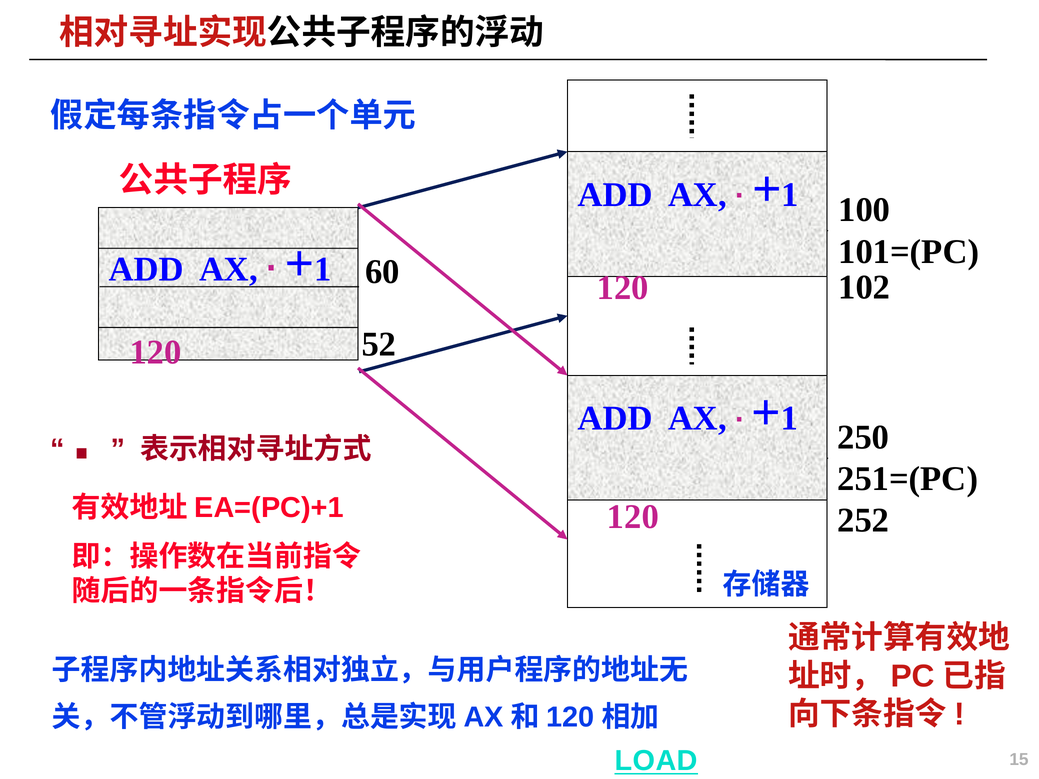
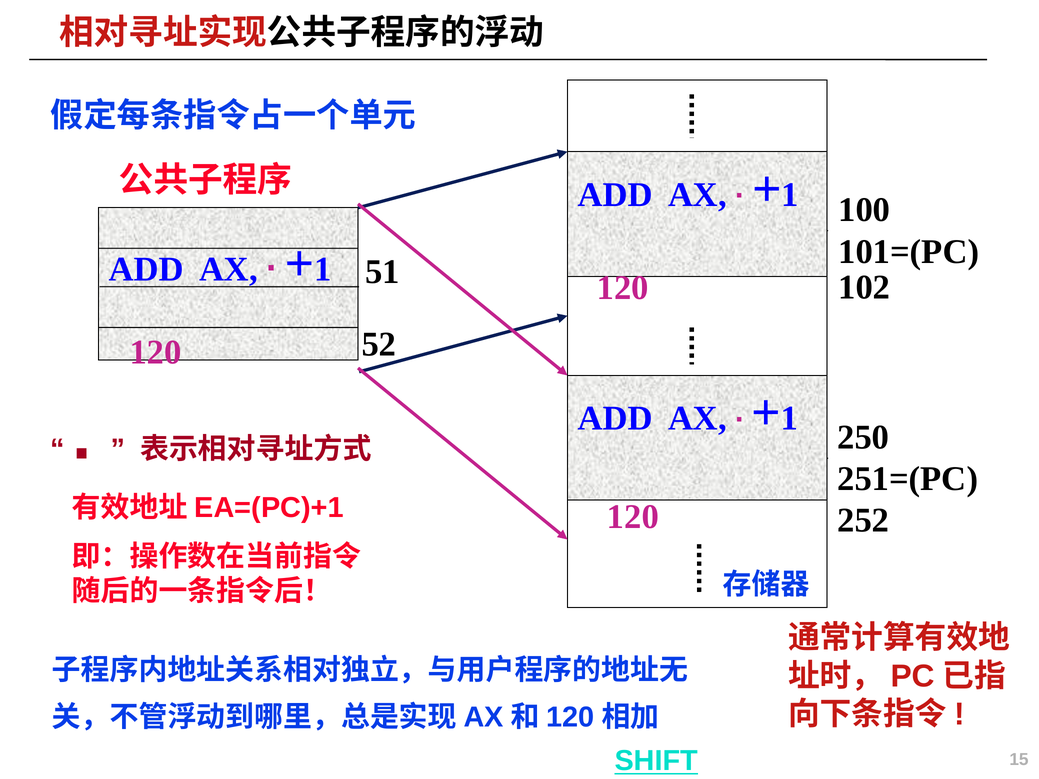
60: 60 -> 51
LOAD: LOAD -> SHIFT
